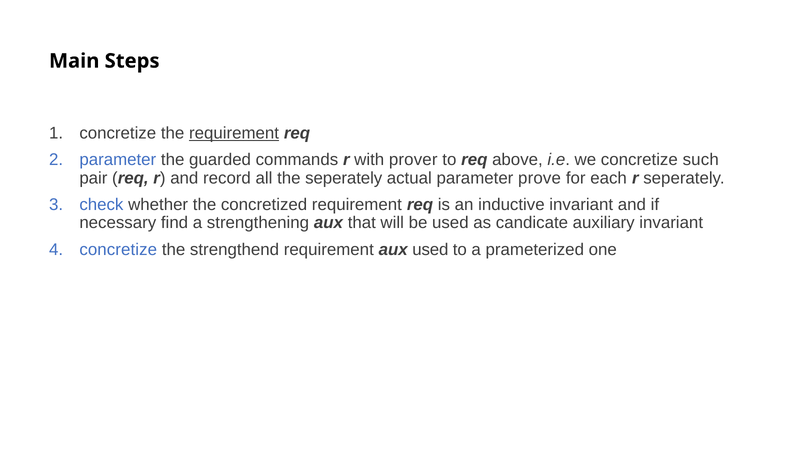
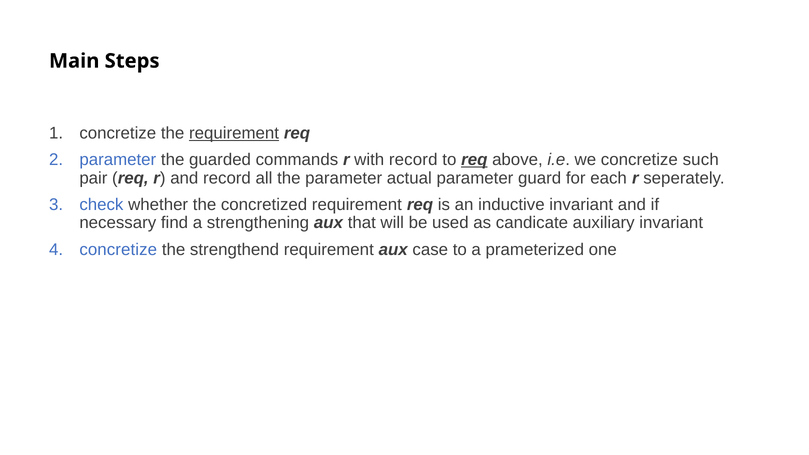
with prover: prover -> record
req at (474, 160) underline: none -> present
the seperately: seperately -> parameter
prove: prove -> guard
aux used: used -> case
